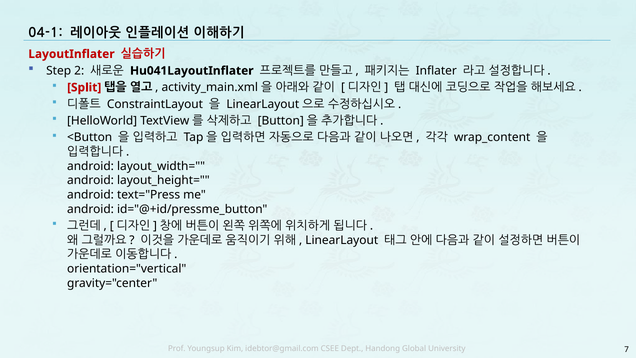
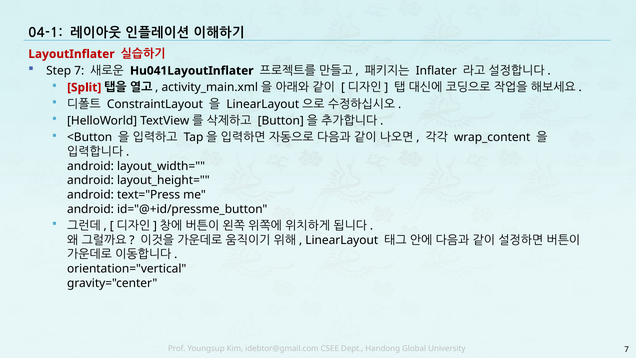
Step 2: 2 -> 7
